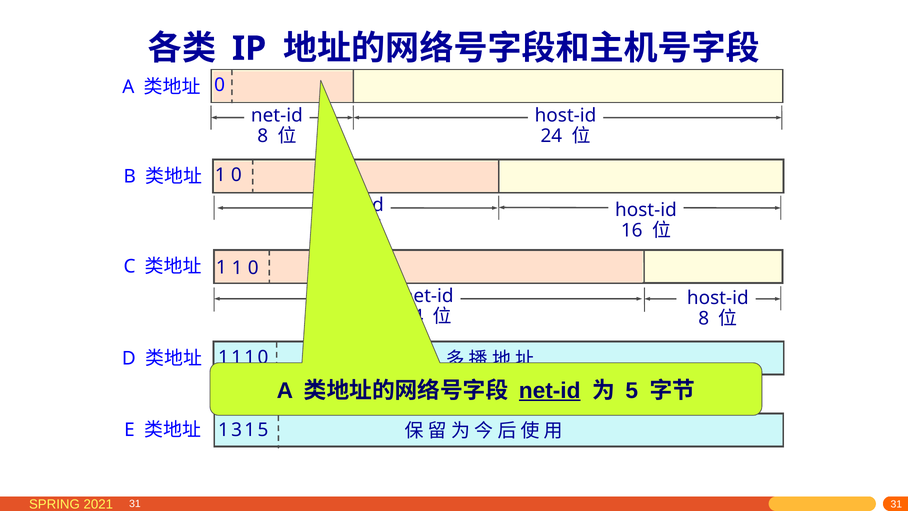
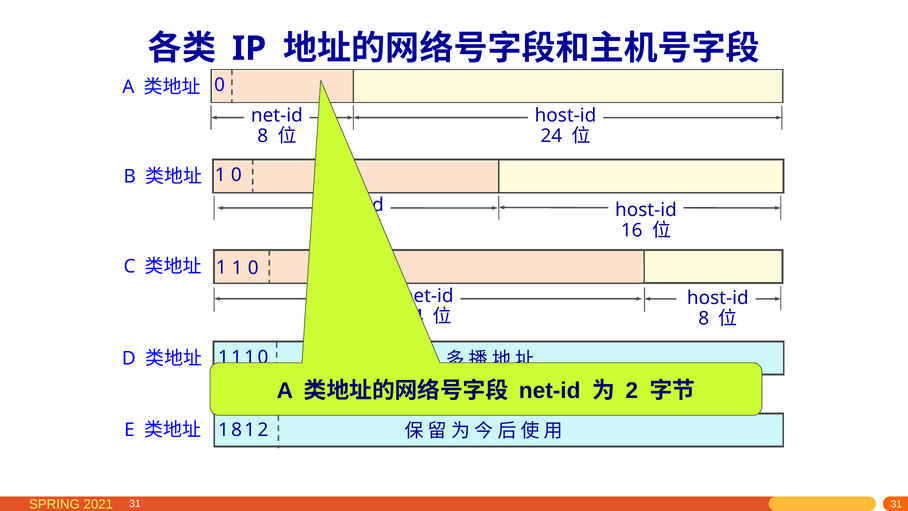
net-id at (550, 390) underline: present -> none
5 at (632, 390): 5 -> 2
1 3: 3 -> 8
1 5: 5 -> 2
